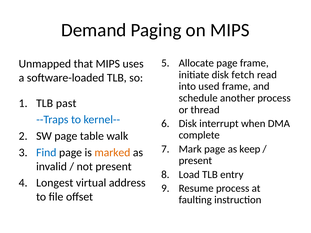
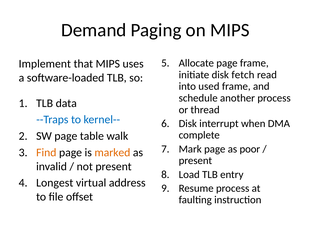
Unmapped: Unmapped -> Implement
past: past -> data
keep: keep -> poor
Find colour: blue -> orange
